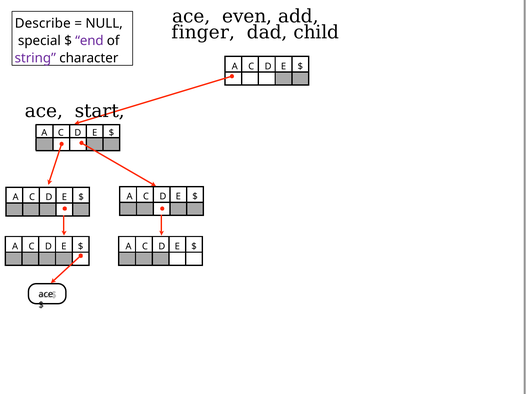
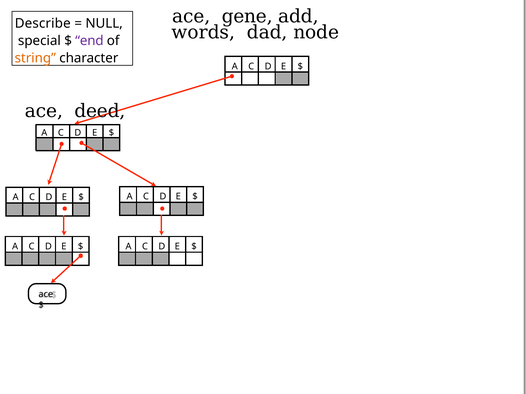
even: even -> gene
finger: finger -> words
child: child -> node
string colour: purple -> orange
start: start -> deed
